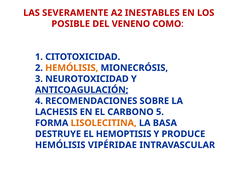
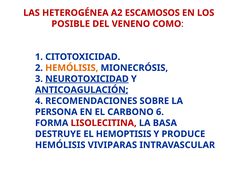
SEVERAMENTE: SEVERAMENTE -> HETEROGÉNEA
INESTABLES: INESTABLES -> ESCAMOSOS
NEUROTOXICIDAD underline: none -> present
LACHESIS: LACHESIS -> PERSONA
5: 5 -> 6
LISOLECITINA colour: orange -> red
VIPÉRIDAE: VIPÉRIDAE -> VIVIPARAS
